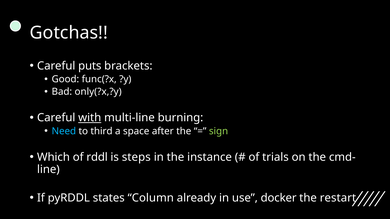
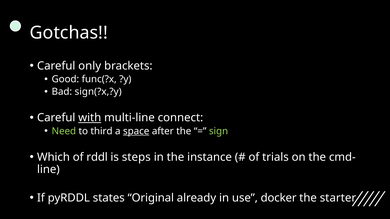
puts: puts -> only
only(?x,?y: only(?x,?y -> sign(?x,?y
burning: burning -> connect
Need colour: light blue -> light green
space underline: none -> present
Column: Column -> Original
restart: restart -> starter
